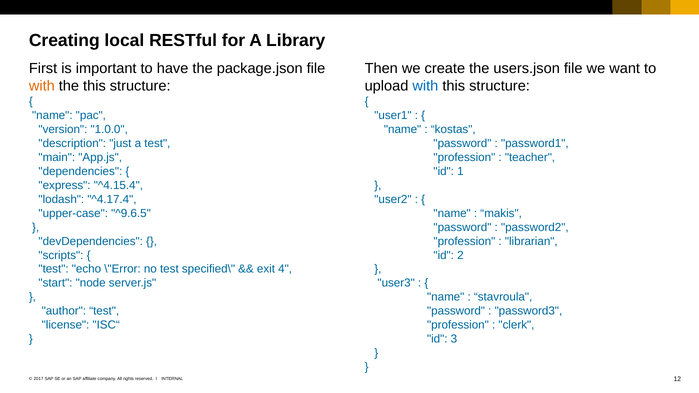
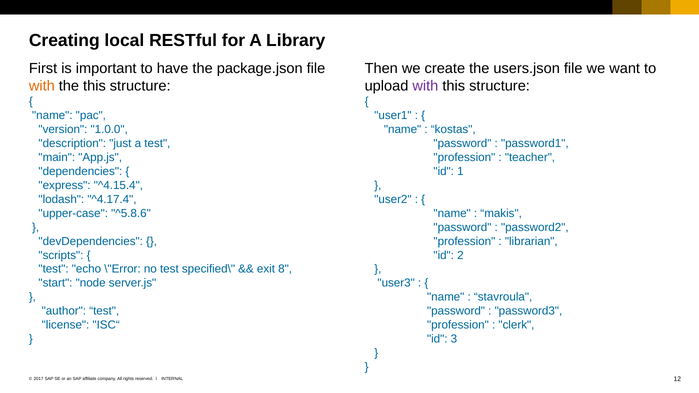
with at (425, 86) colour: blue -> purple
^9.6.5: ^9.6.5 -> ^5.8.6
4: 4 -> 8
